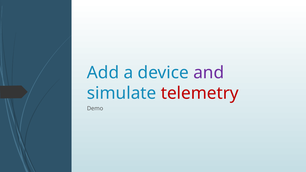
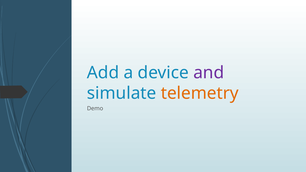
telemetry colour: red -> orange
